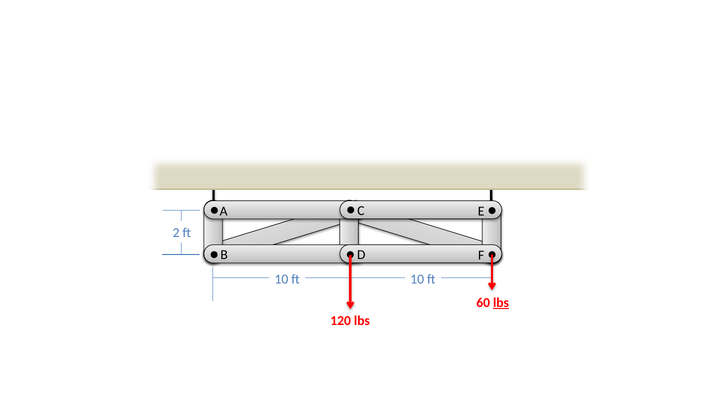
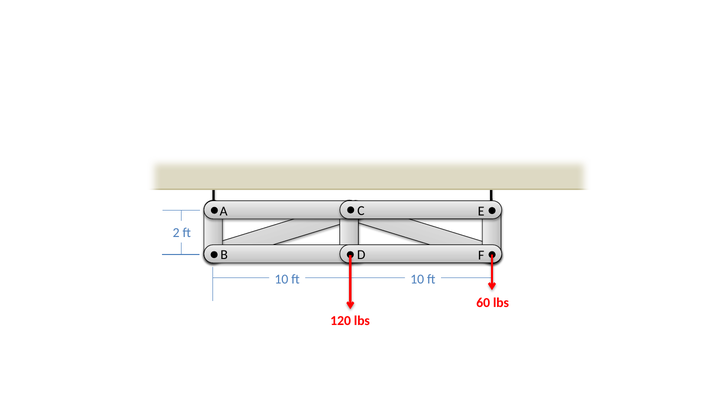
lbs at (501, 302) underline: present -> none
